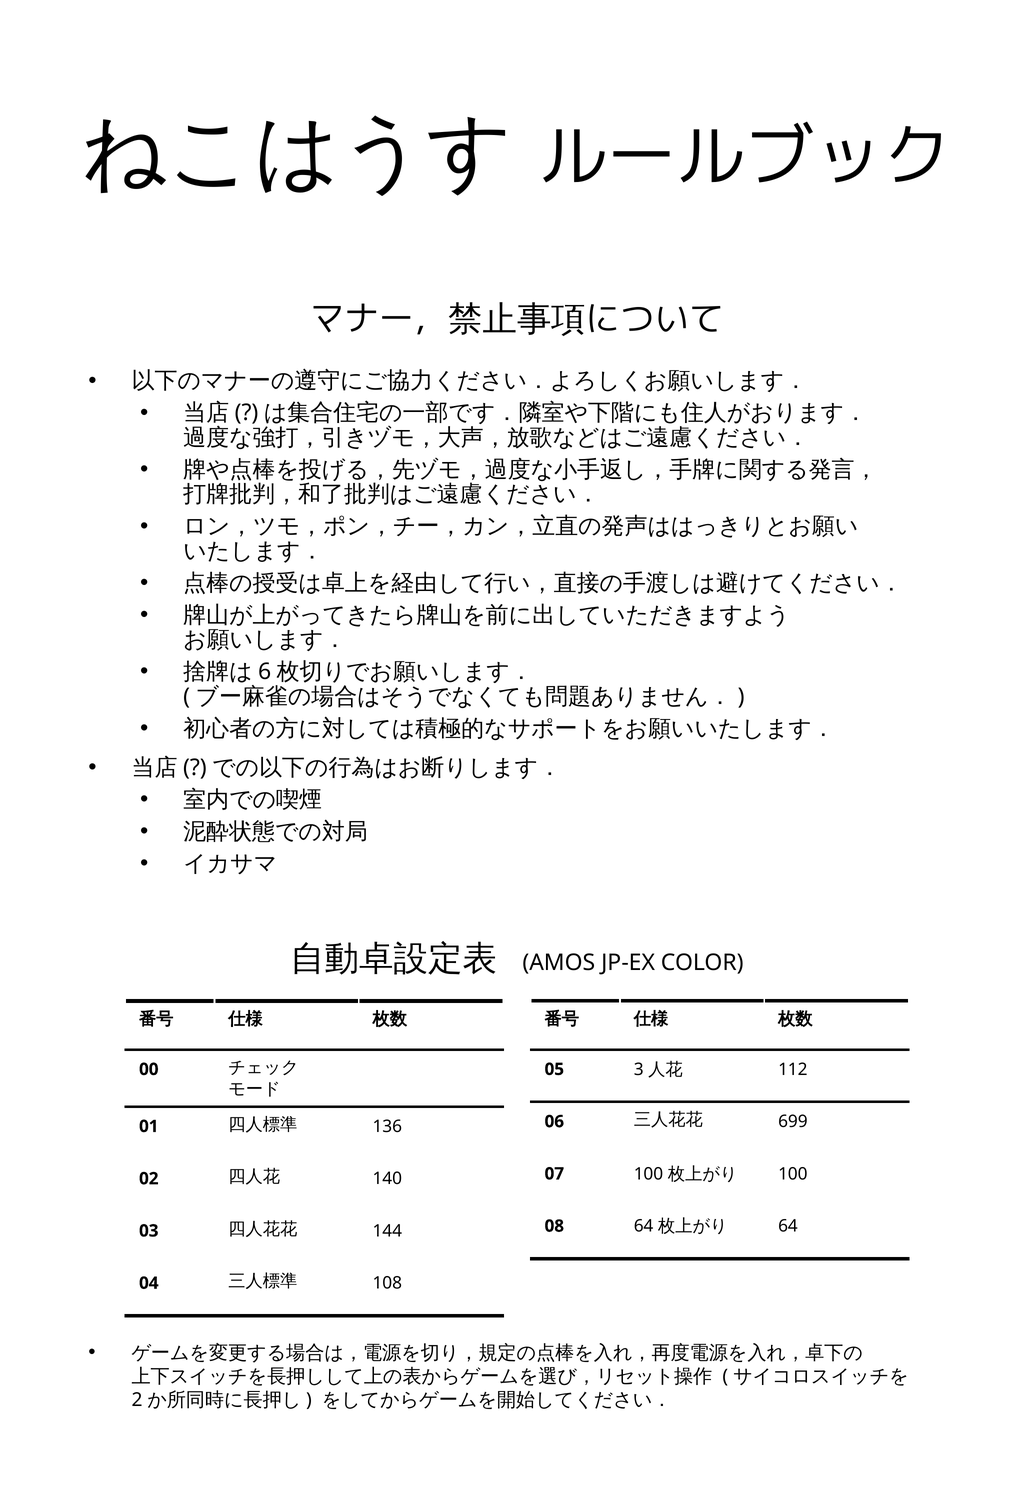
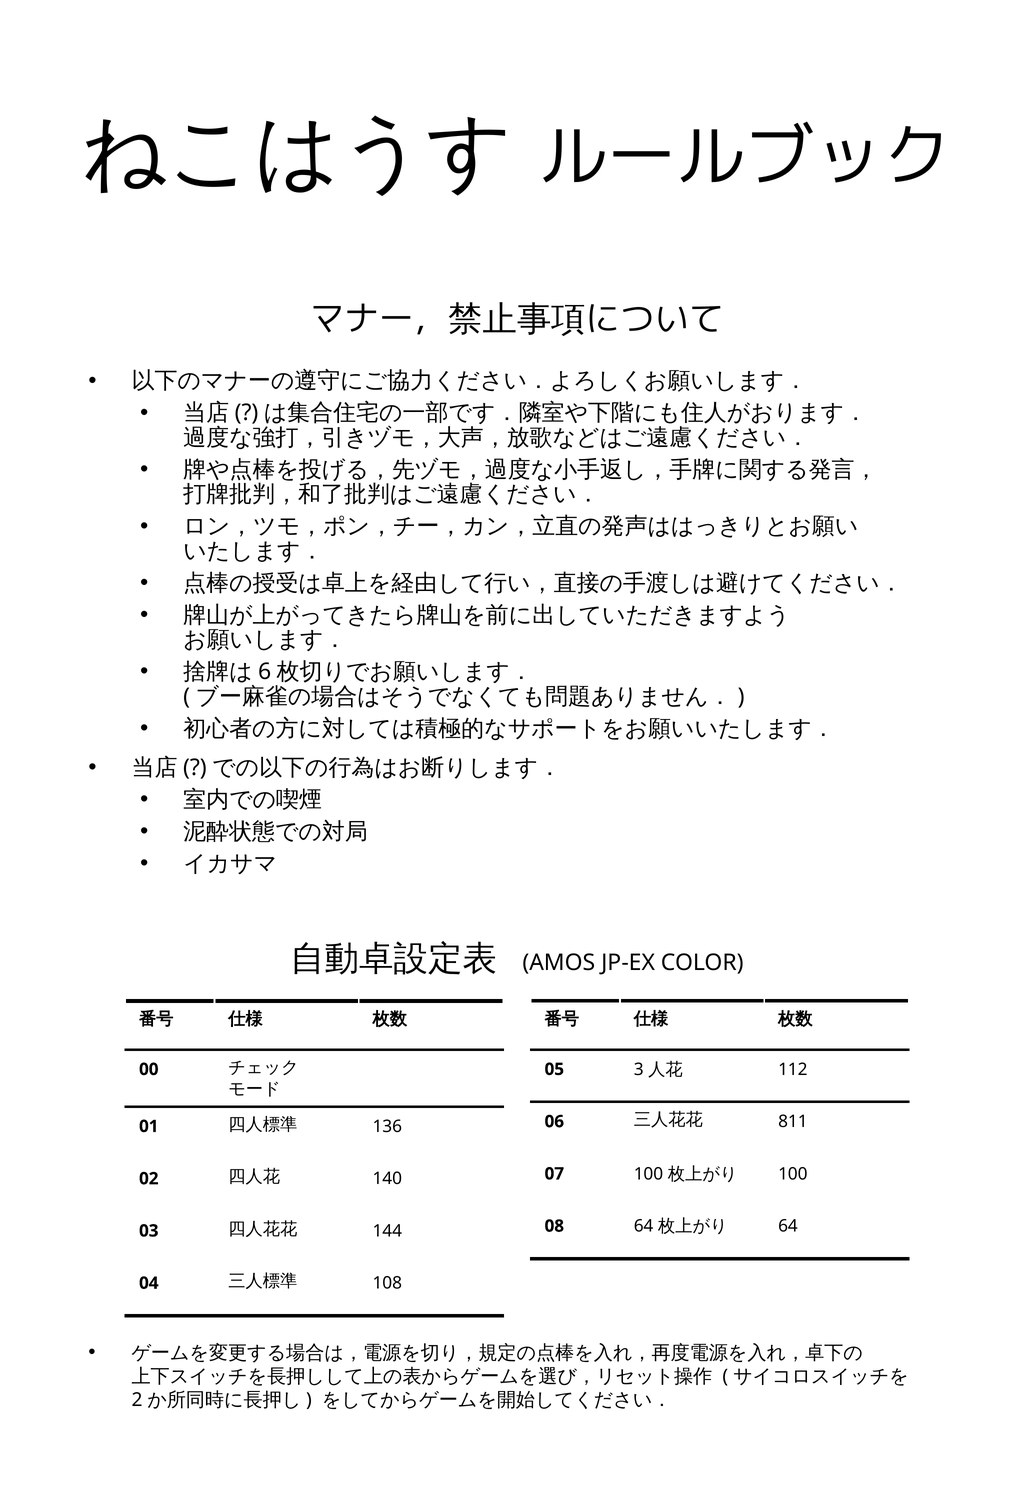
699: 699 -> 811
